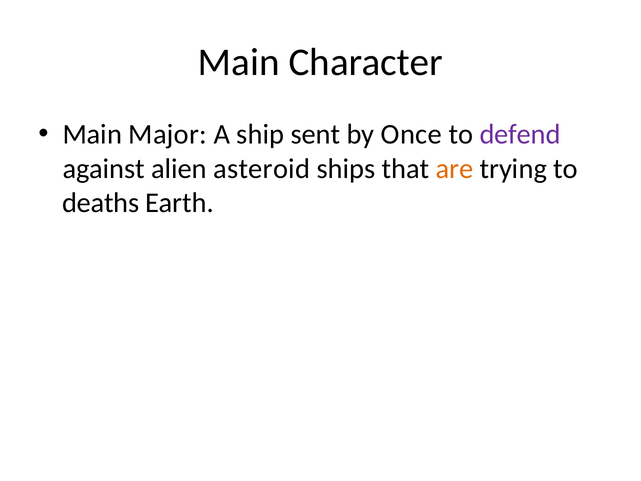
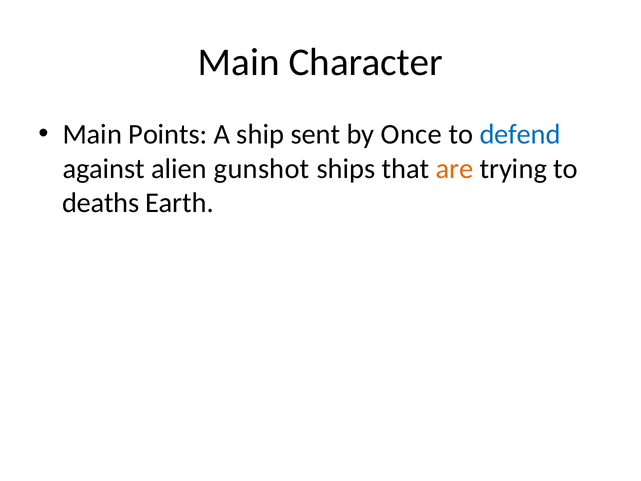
Major: Major -> Points
defend colour: purple -> blue
asteroid: asteroid -> gunshot
